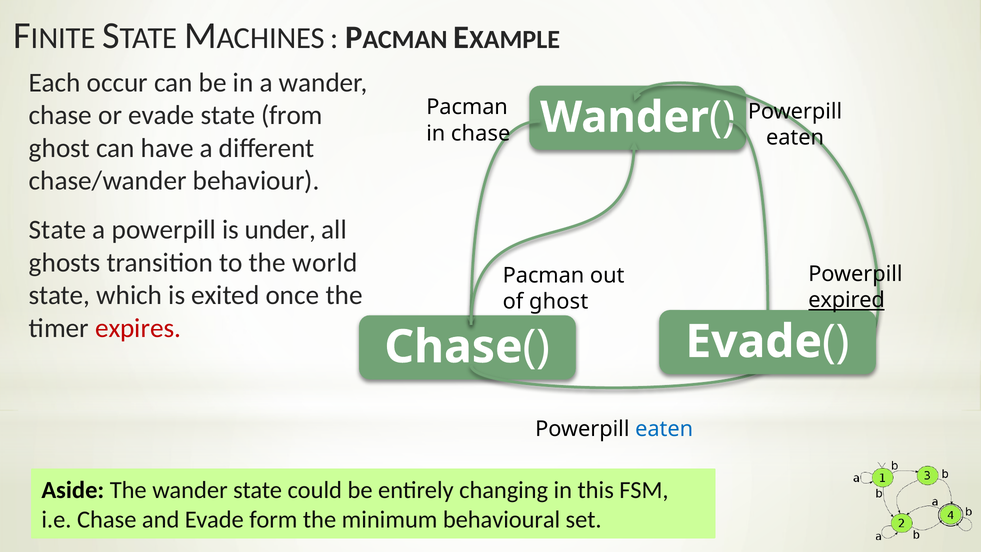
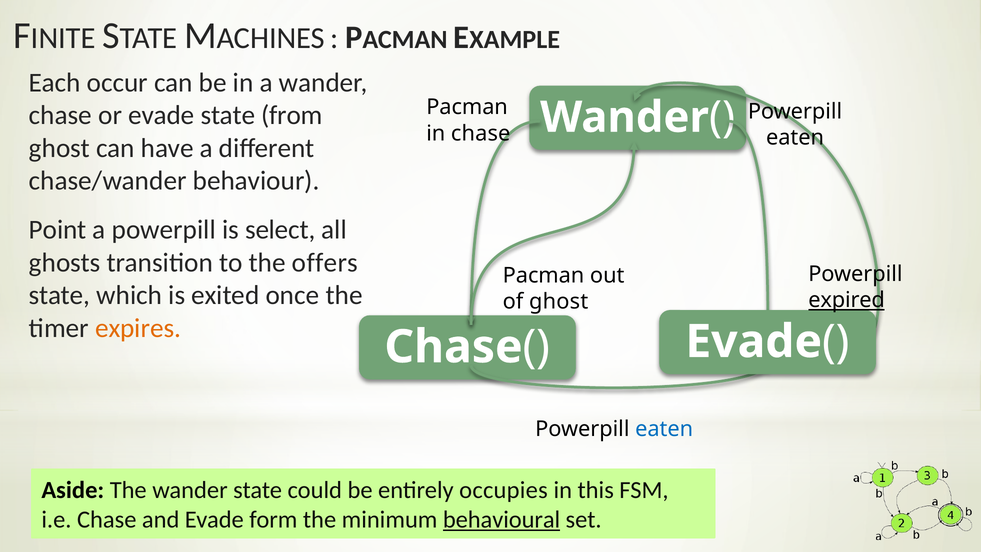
State at (58, 230): State -> Point
under: under -> select
world: world -> offers
expires colour: red -> orange
changing: changing -> occupies
behavioural underline: none -> present
